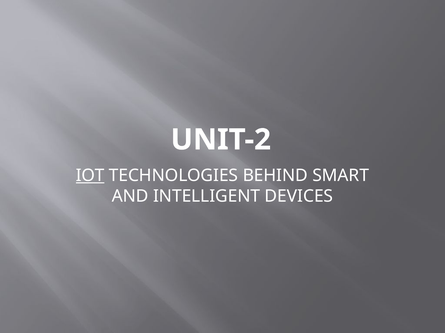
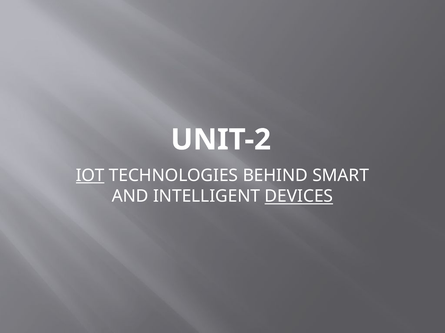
DEVICES underline: none -> present
